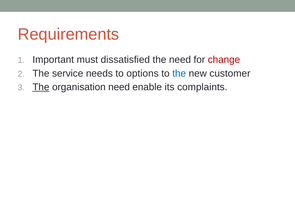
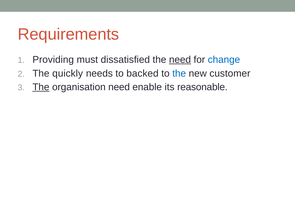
Important: Important -> Providing
need at (180, 60) underline: none -> present
change colour: red -> blue
service: service -> quickly
options: options -> backed
complaints: complaints -> reasonable
